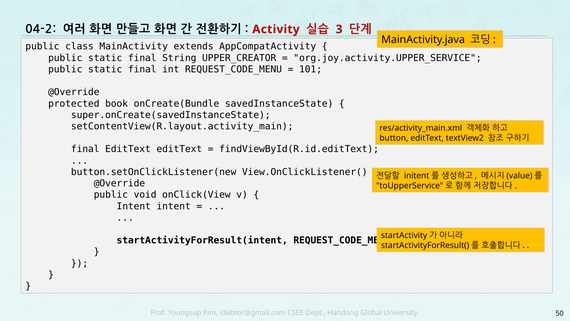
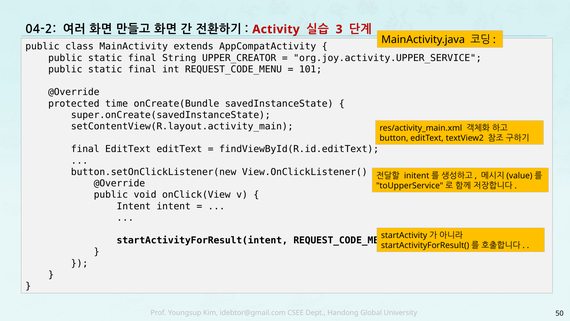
book: book -> time
